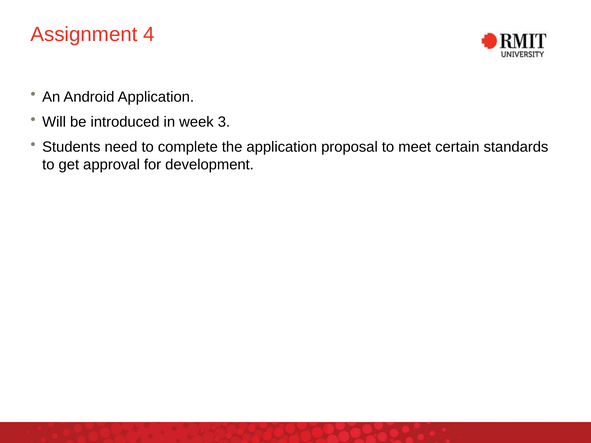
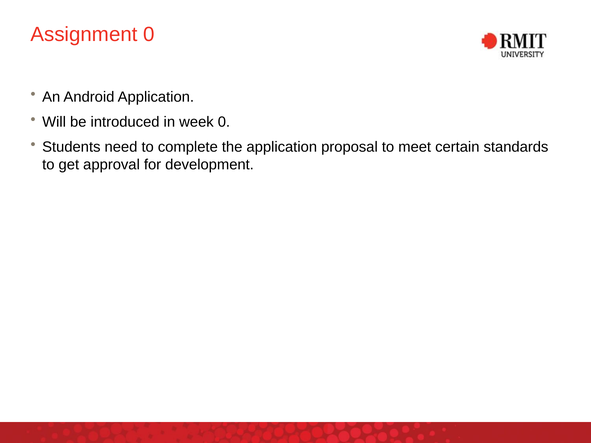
Assignment 4: 4 -> 0
week 3: 3 -> 0
